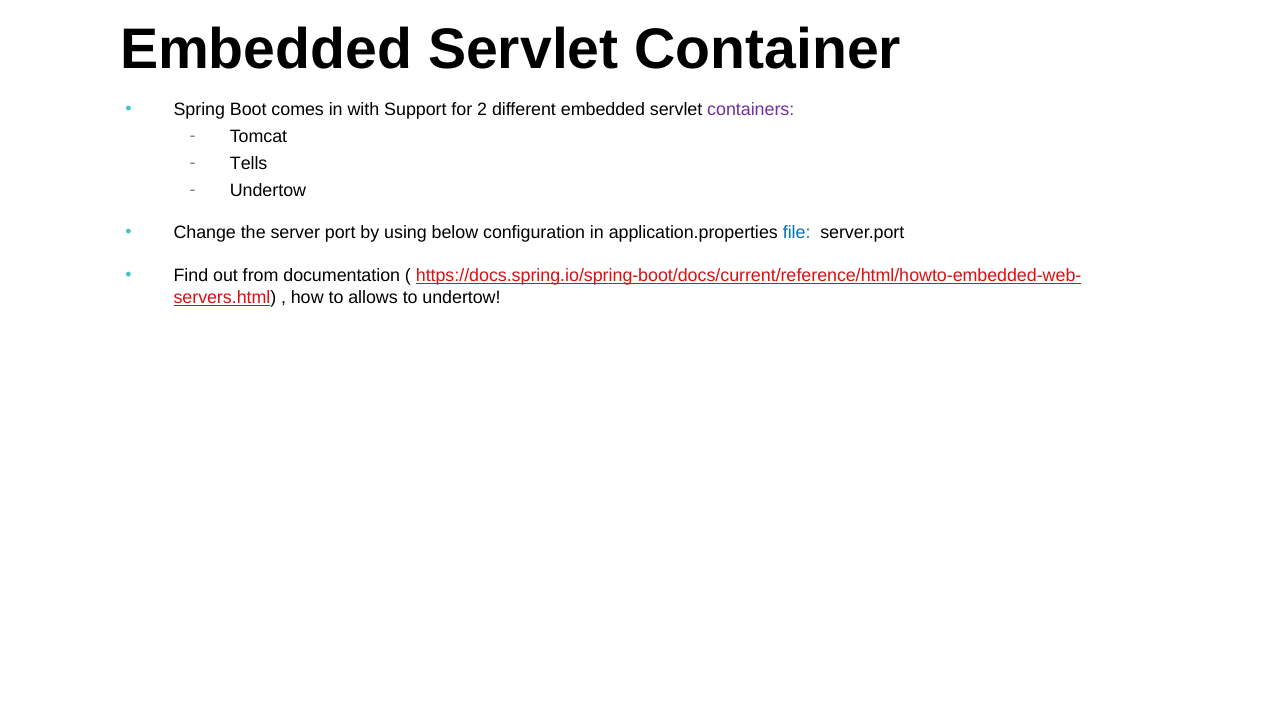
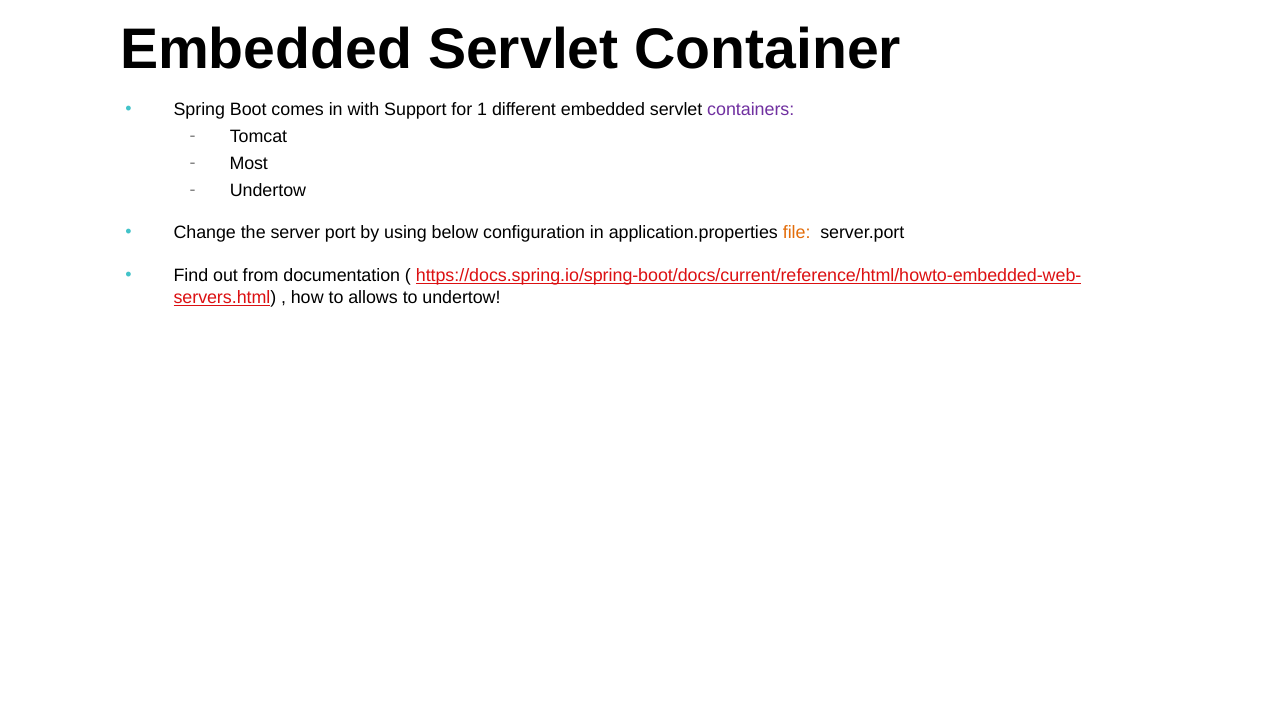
2: 2 -> 1
Tells: Tells -> Most
file colour: blue -> orange
